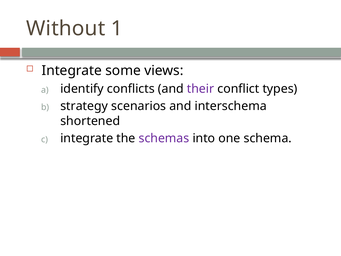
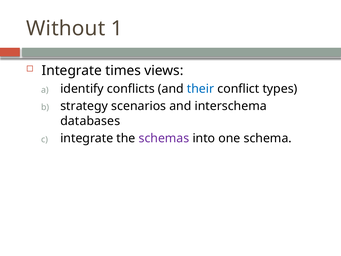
some: some -> times
their colour: purple -> blue
shortened: shortened -> databases
